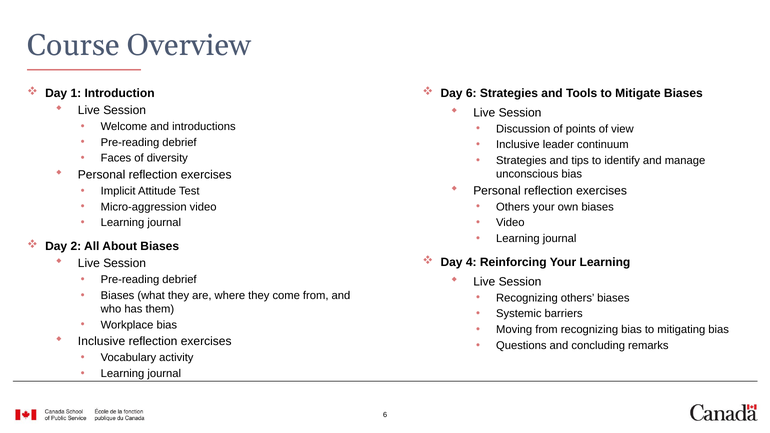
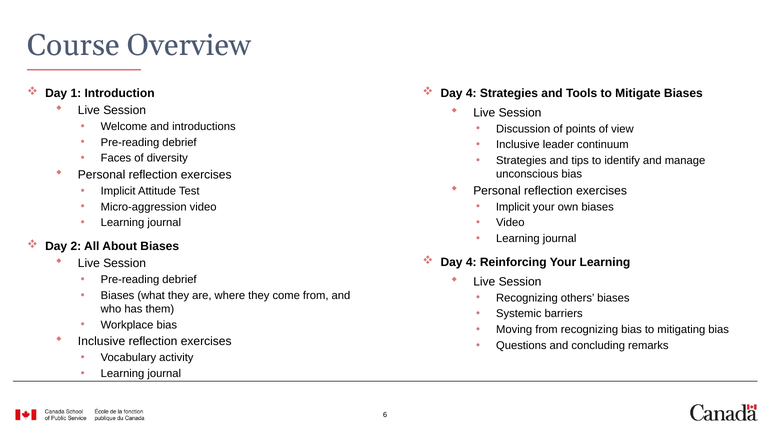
6 at (471, 93): 6 -> 4
Others at (513, 207): Others -> Implicit
